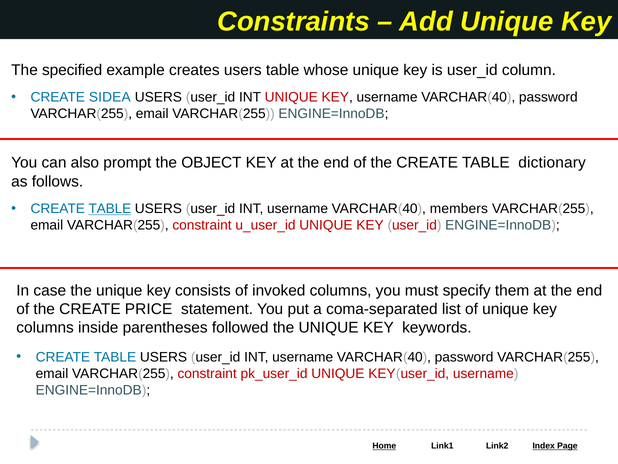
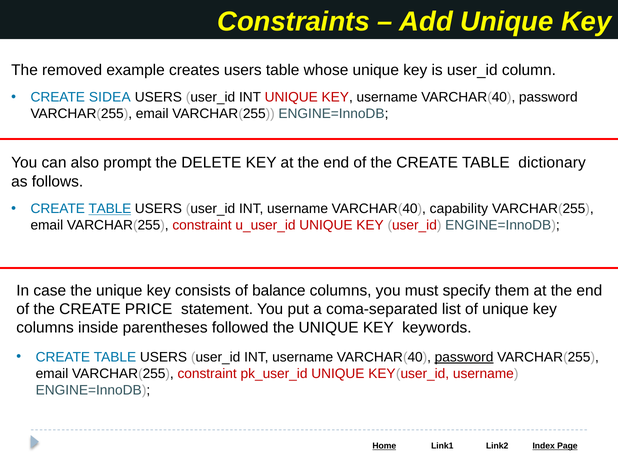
specified: specified -> removed
OBJECT: OBJECT -> DELETE
members: members -> capability
invoked: invoked -> balance
password at (464, 357) underline: none -> present
